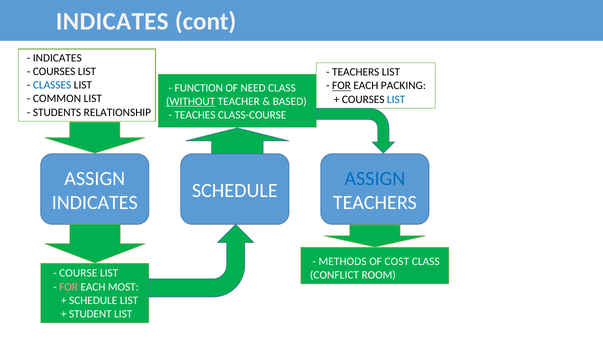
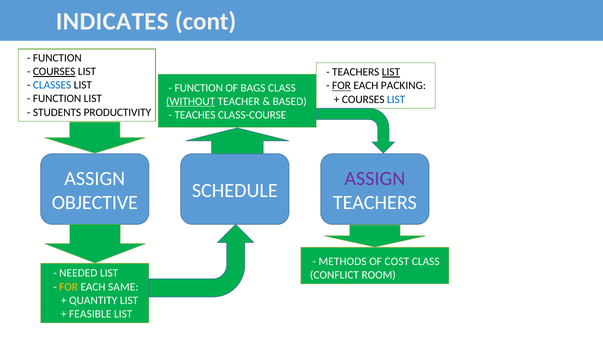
INDICATES at (57, 58): INDICATES -> FUNCTION
COURSES at (54, 72) underline: none -> present
LIST at (391, 72) underline: none -> present
NEED: NEED -> BAGS
COMMON at (57, 99): COMMON -> FUNCTION
RELATIONSHIP: RELATIONSHIP -> PRODUCTIVITY
ASSIGN at (375, 179) colour: blue -> purple
INDICATES at (95, 203): INDICATES -> OBJECTIVE
COURSE: COURSE -> NEEDED
FOR at (69, 287) colour: pink -> yellow
MOST: MOST -> SAME
SCHEDULE at (93, 301): SCHEDULE -> QUANTITY
STUDENT: STUDENT -> FEASIBLE
